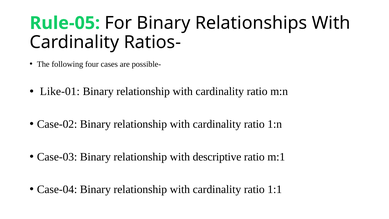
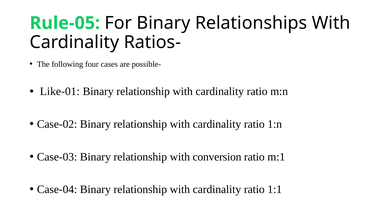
descriptive: descriptive -> conversion
